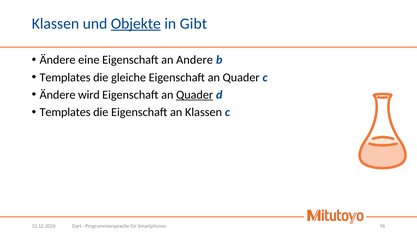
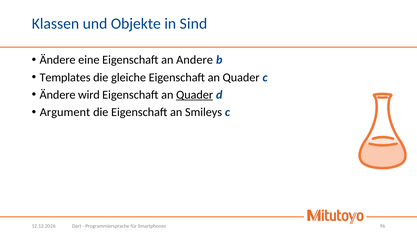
Objekte underline: present -> none
Gibt: Gibt -> Sind
Templates at (65, 112): Templates -> Argument
an Klassen: Klassen -> Smileys
